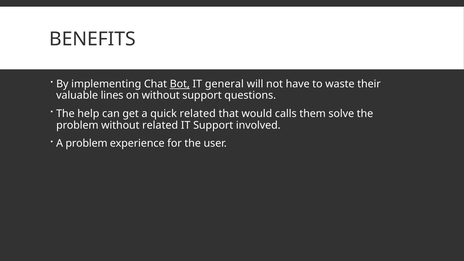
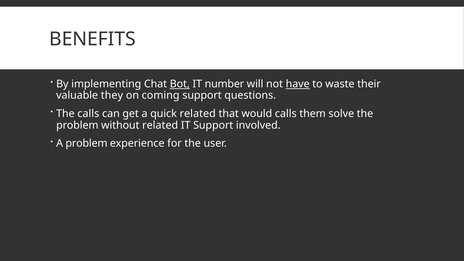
general: general -> number
have underline: none -> present
lines: lines -> they
on without: without -> coming
The help: help -> calls
